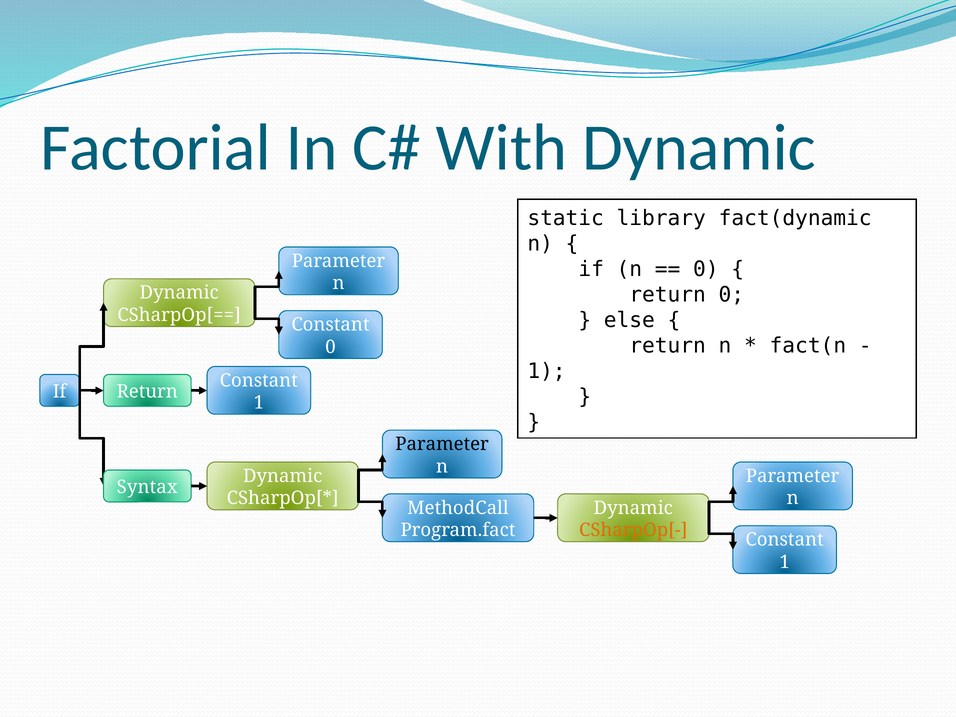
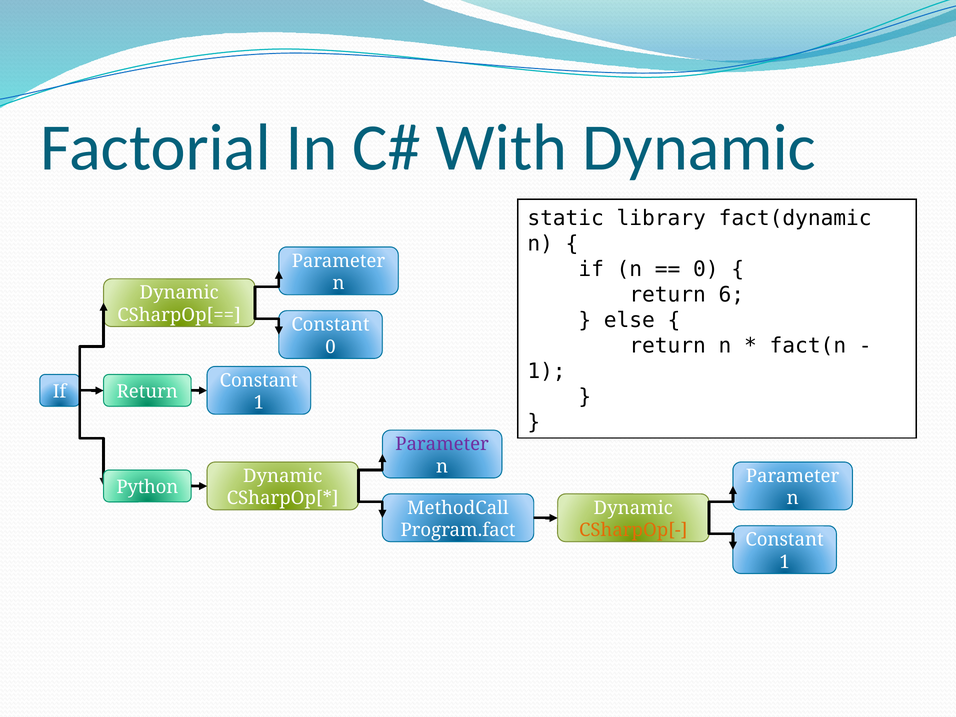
return 0: 0 -> 6
Parameter at (442, 444) colour: black -> purple
Syntax: Syntax -> Python
